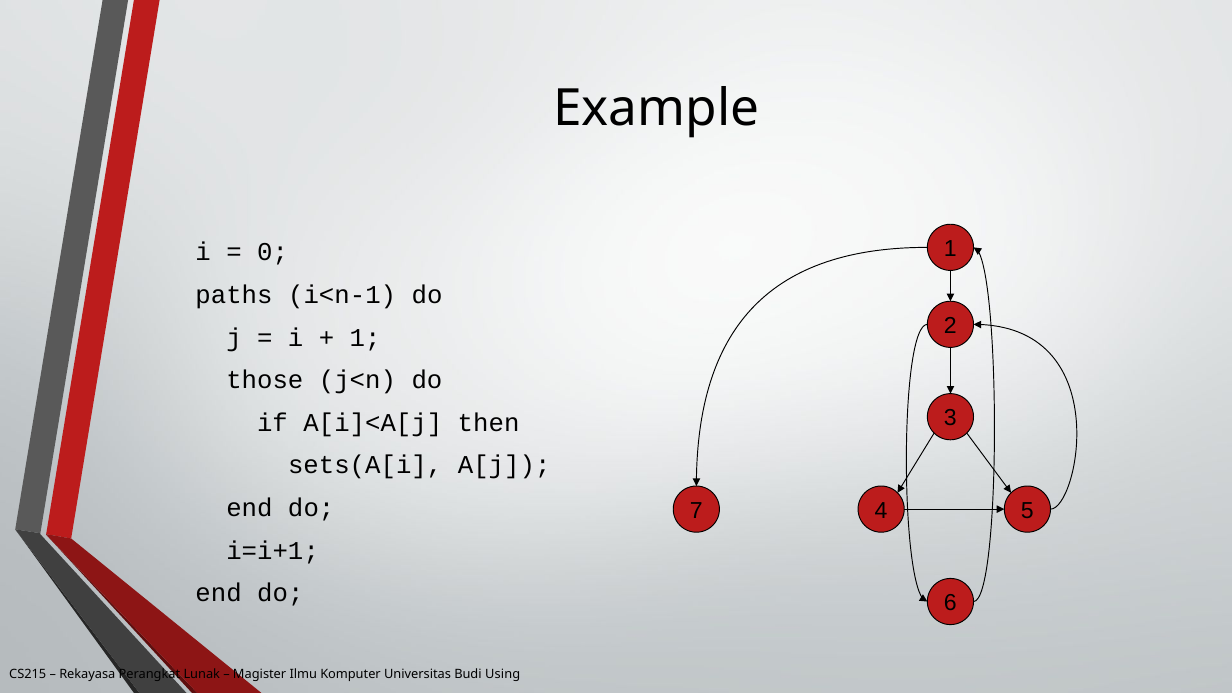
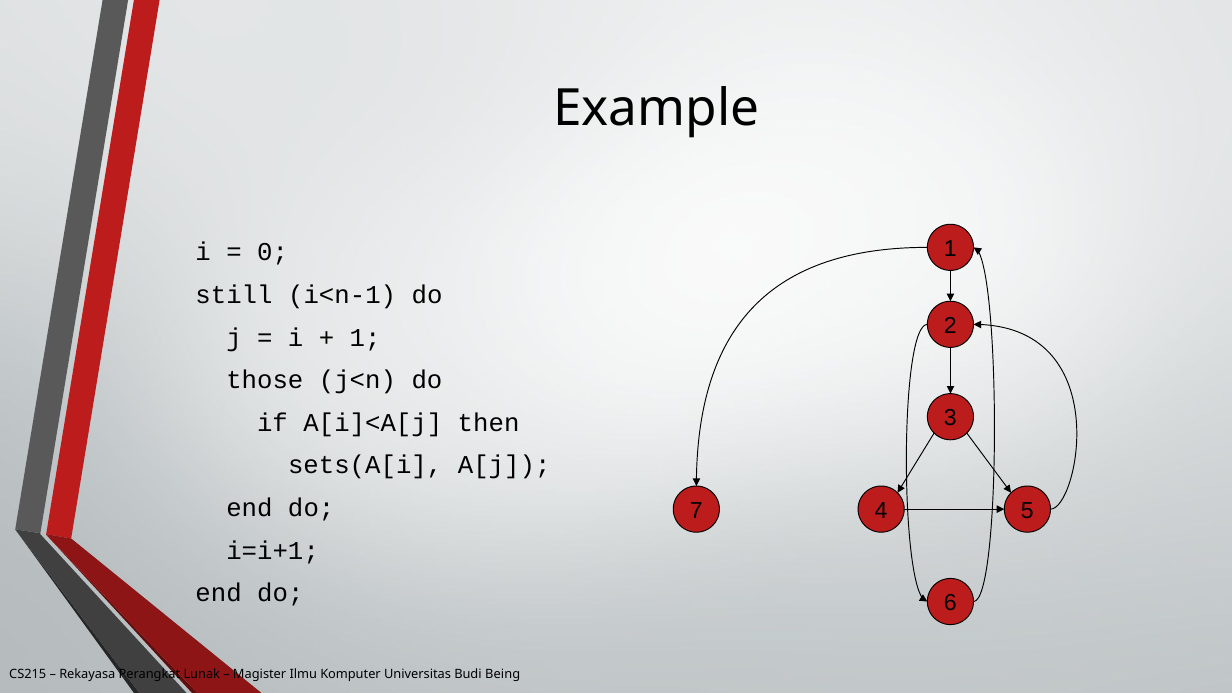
paths: paths -> still
Using: Using -> Being
